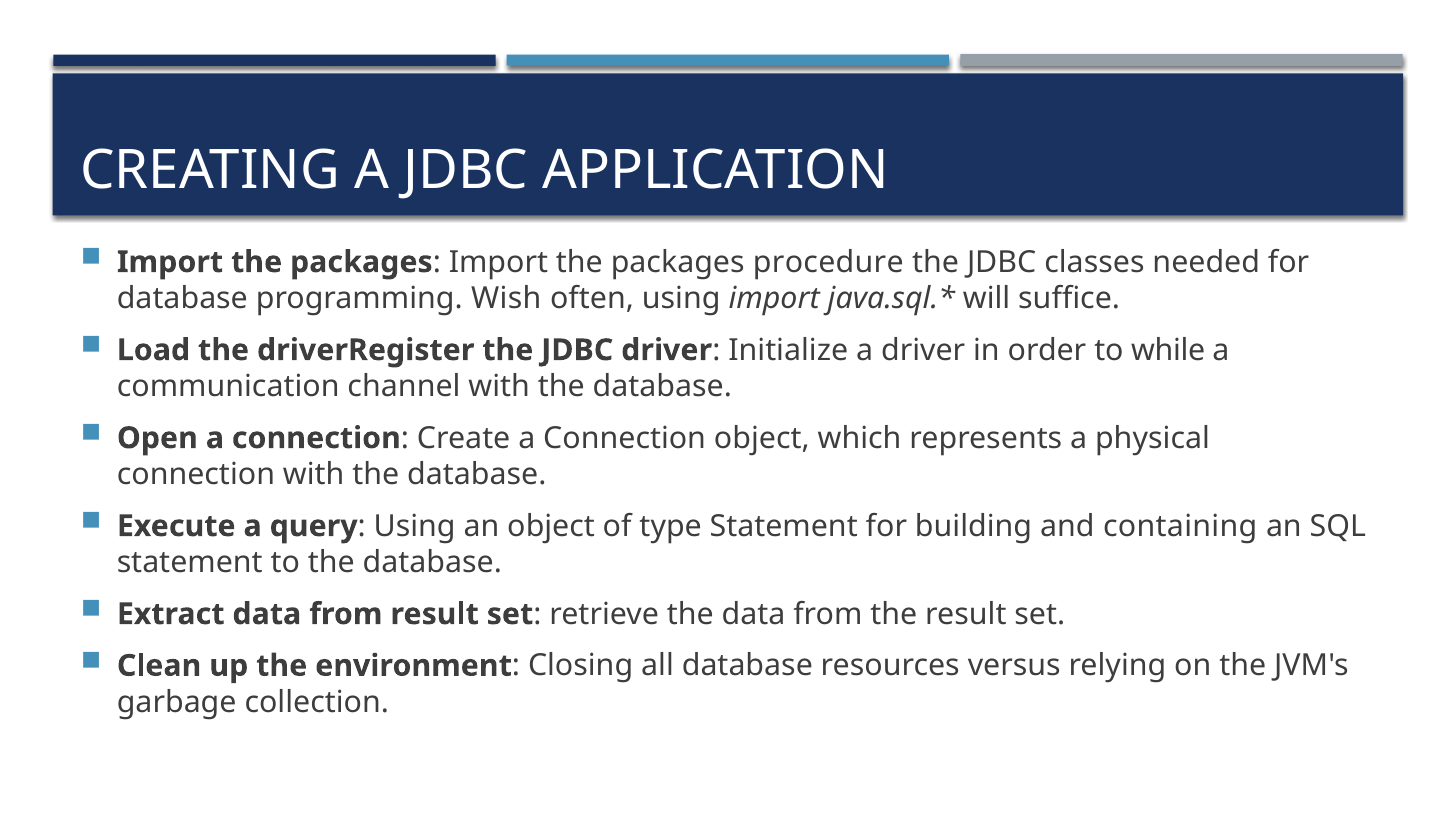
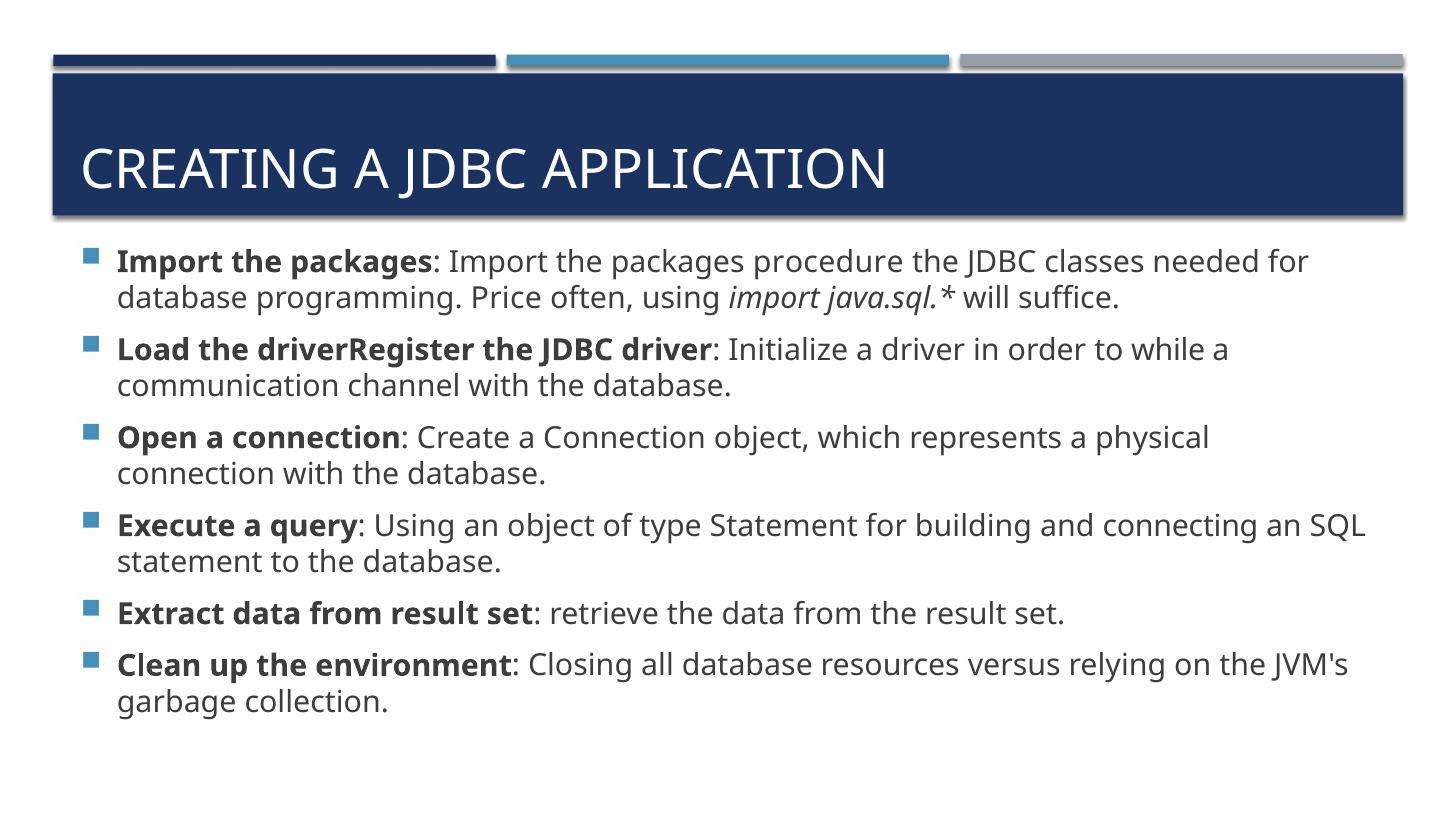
Wish: Wish -> Price
containing: containing -> connecting
